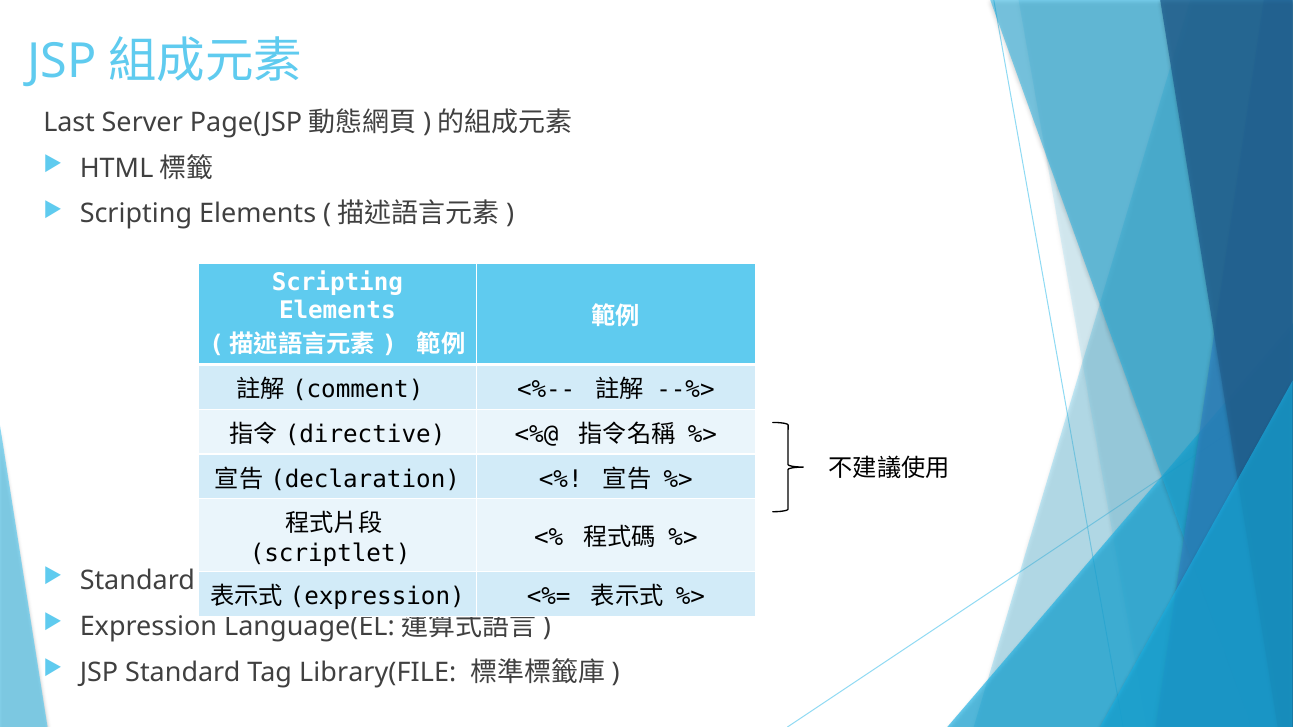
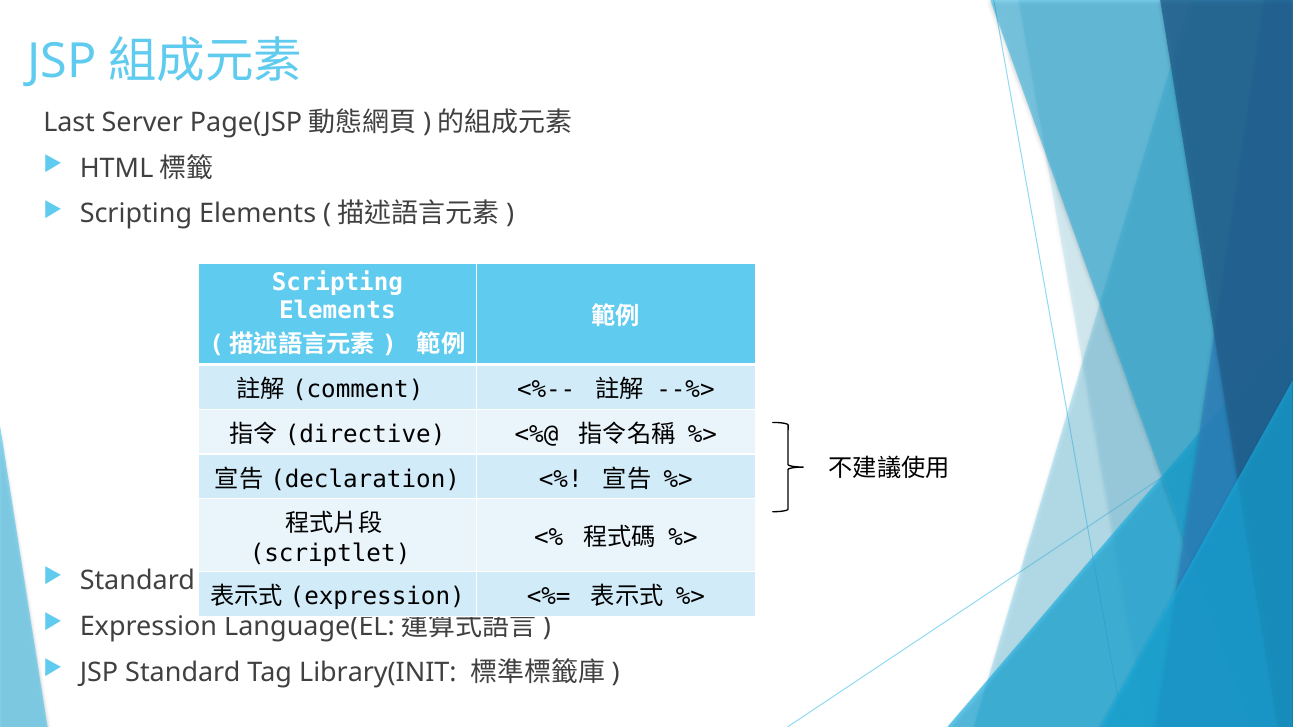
Library(FILE: Library(FILE -> Library(INIT
